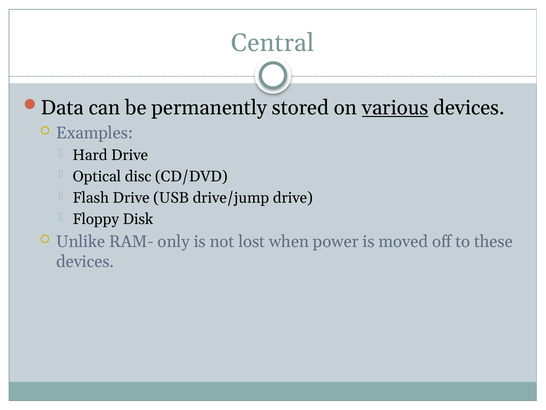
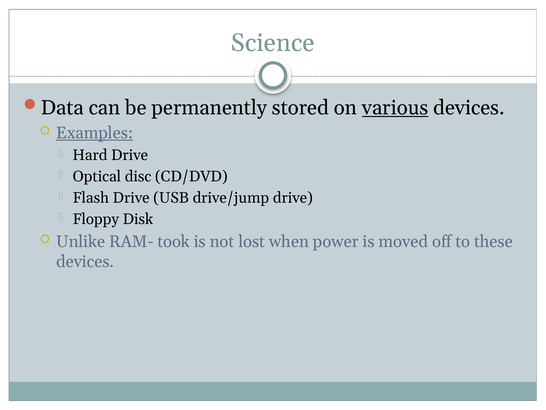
Central: Central -> Science
Examples underline: none -> present
only: only -> took
